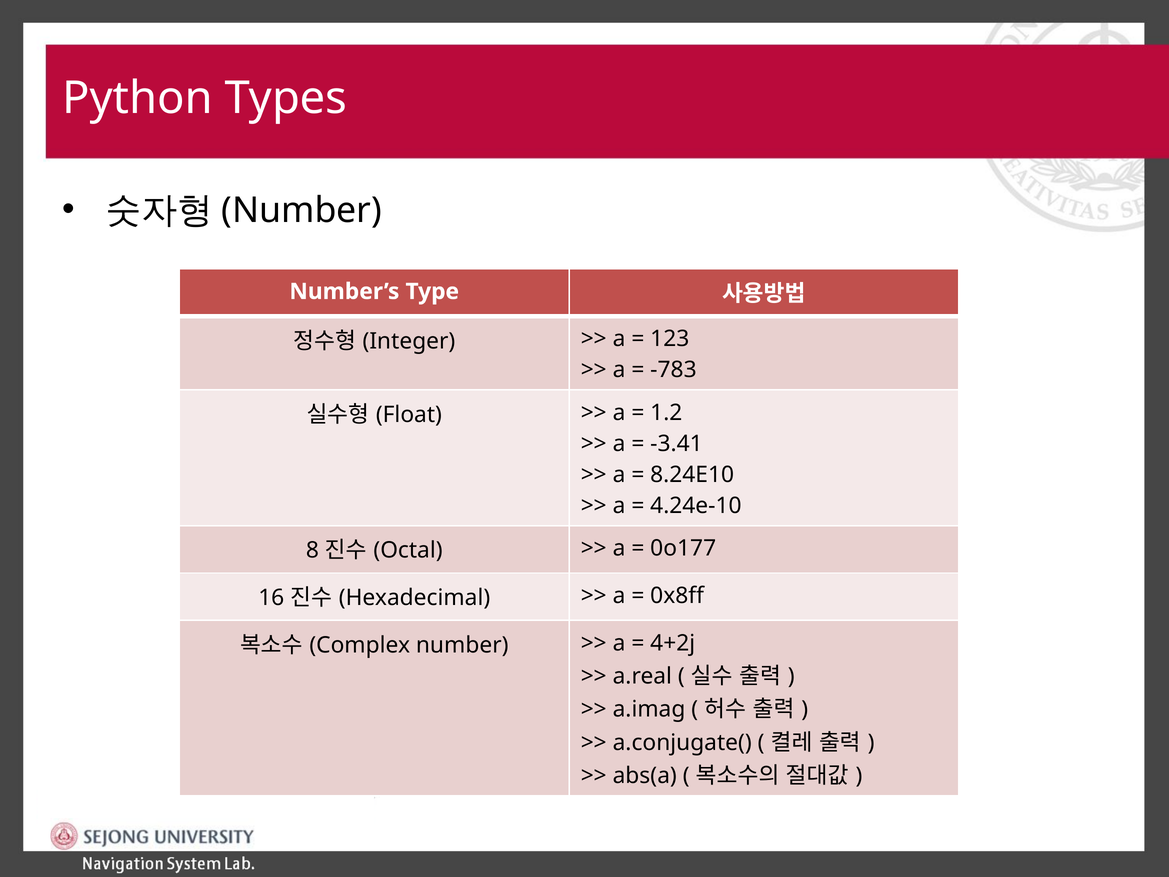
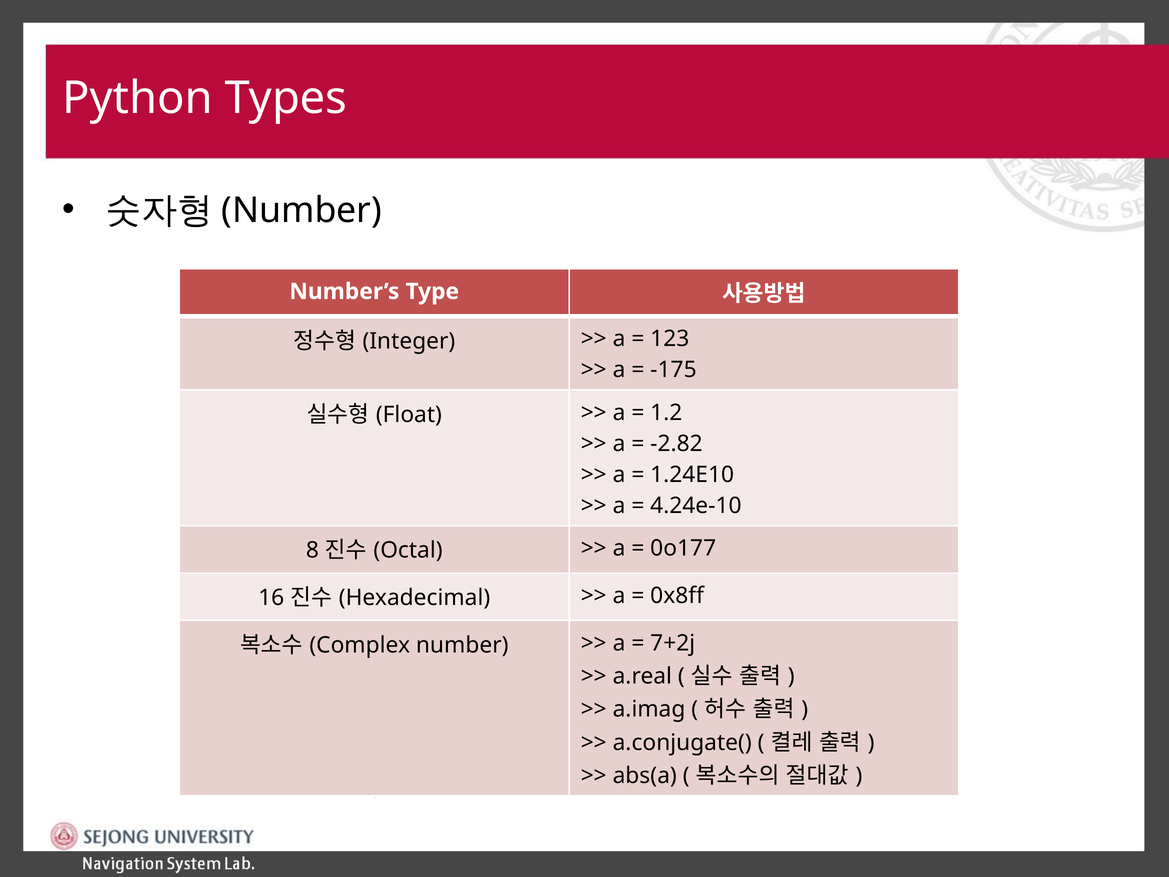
-783: -783 -> -175
-3.41: -3.41 -> -2.82
8.24E10: 8.24E10 -> 1.24E10
4+2j: 4+2j -> 7+2j
